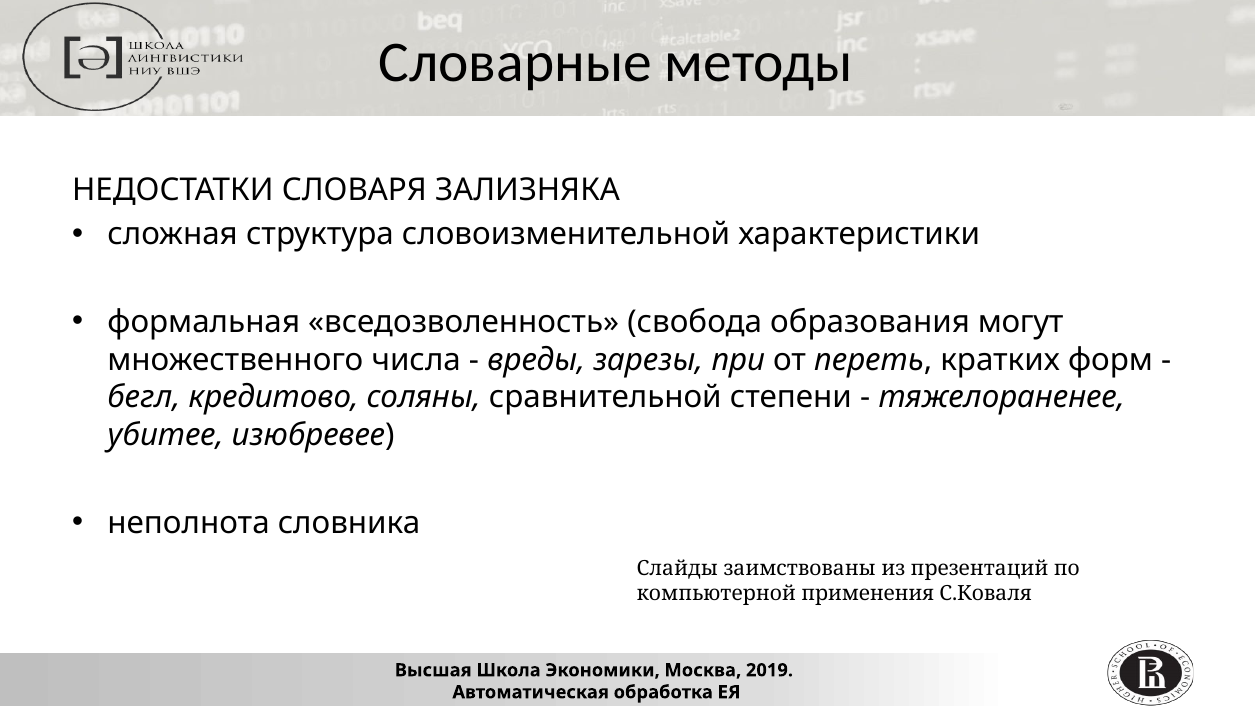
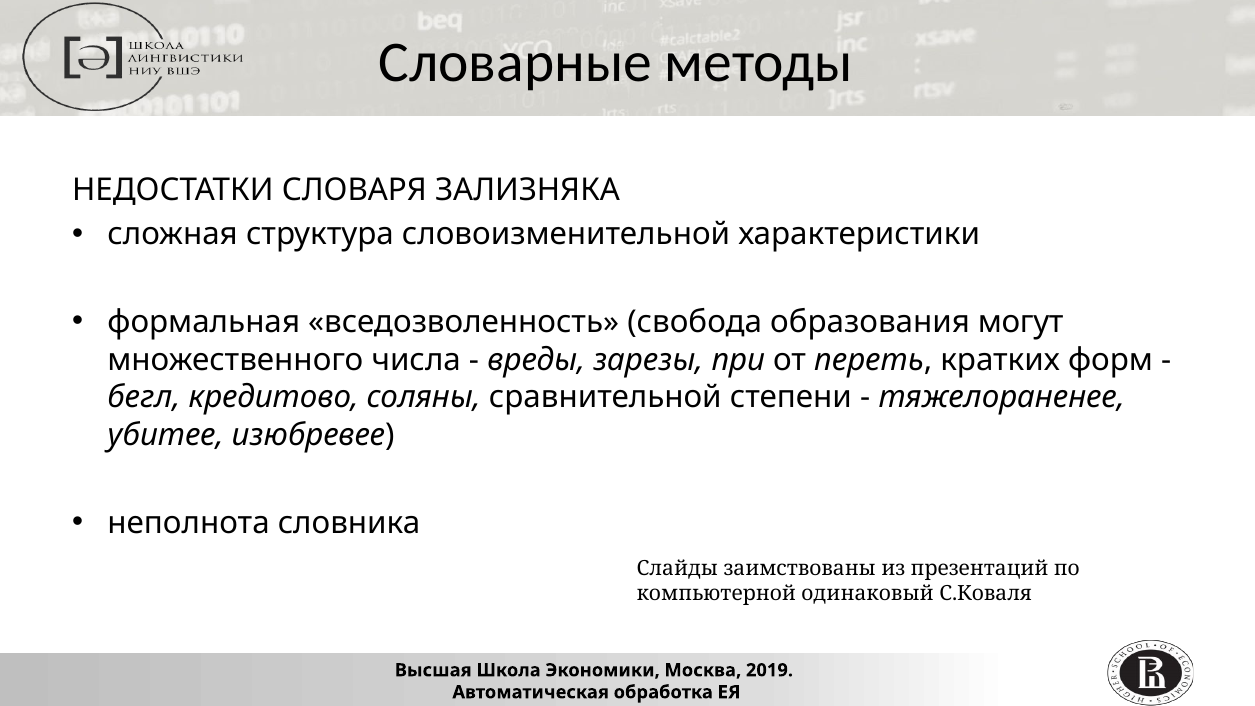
применения: применения -> одинаковый
